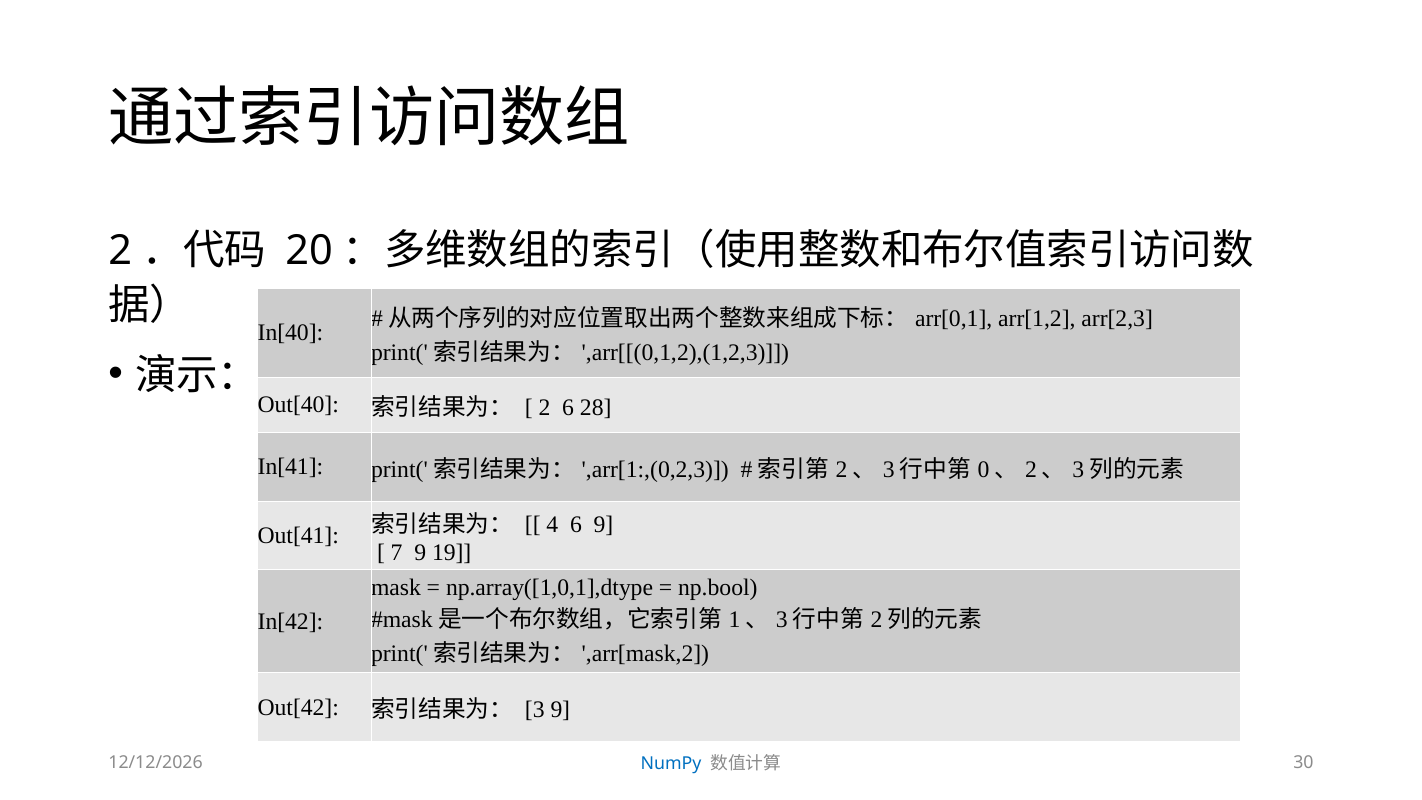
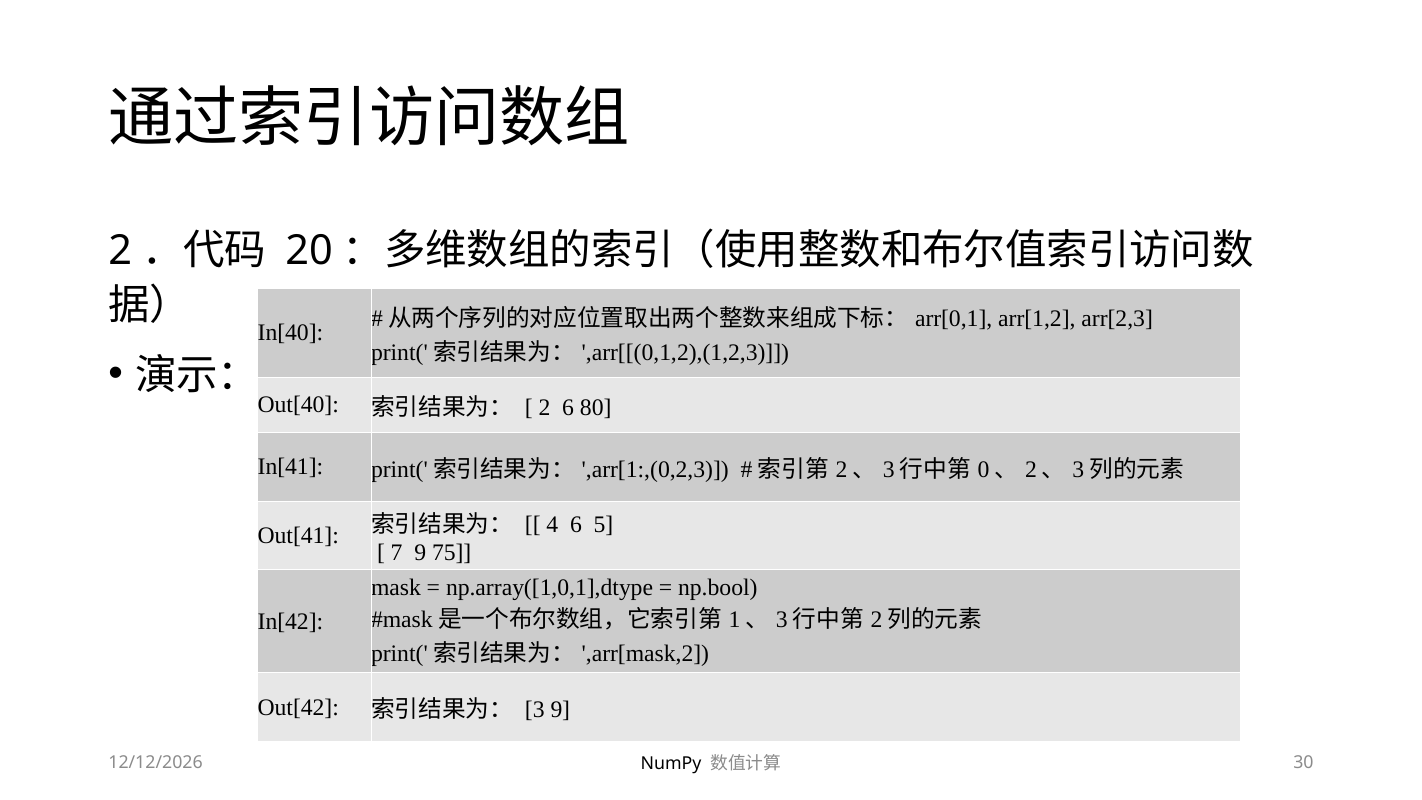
28: 28 -> 80
6 9: 9 -> 5
19: 19 -> 75
NumPy colour: blue -> black
